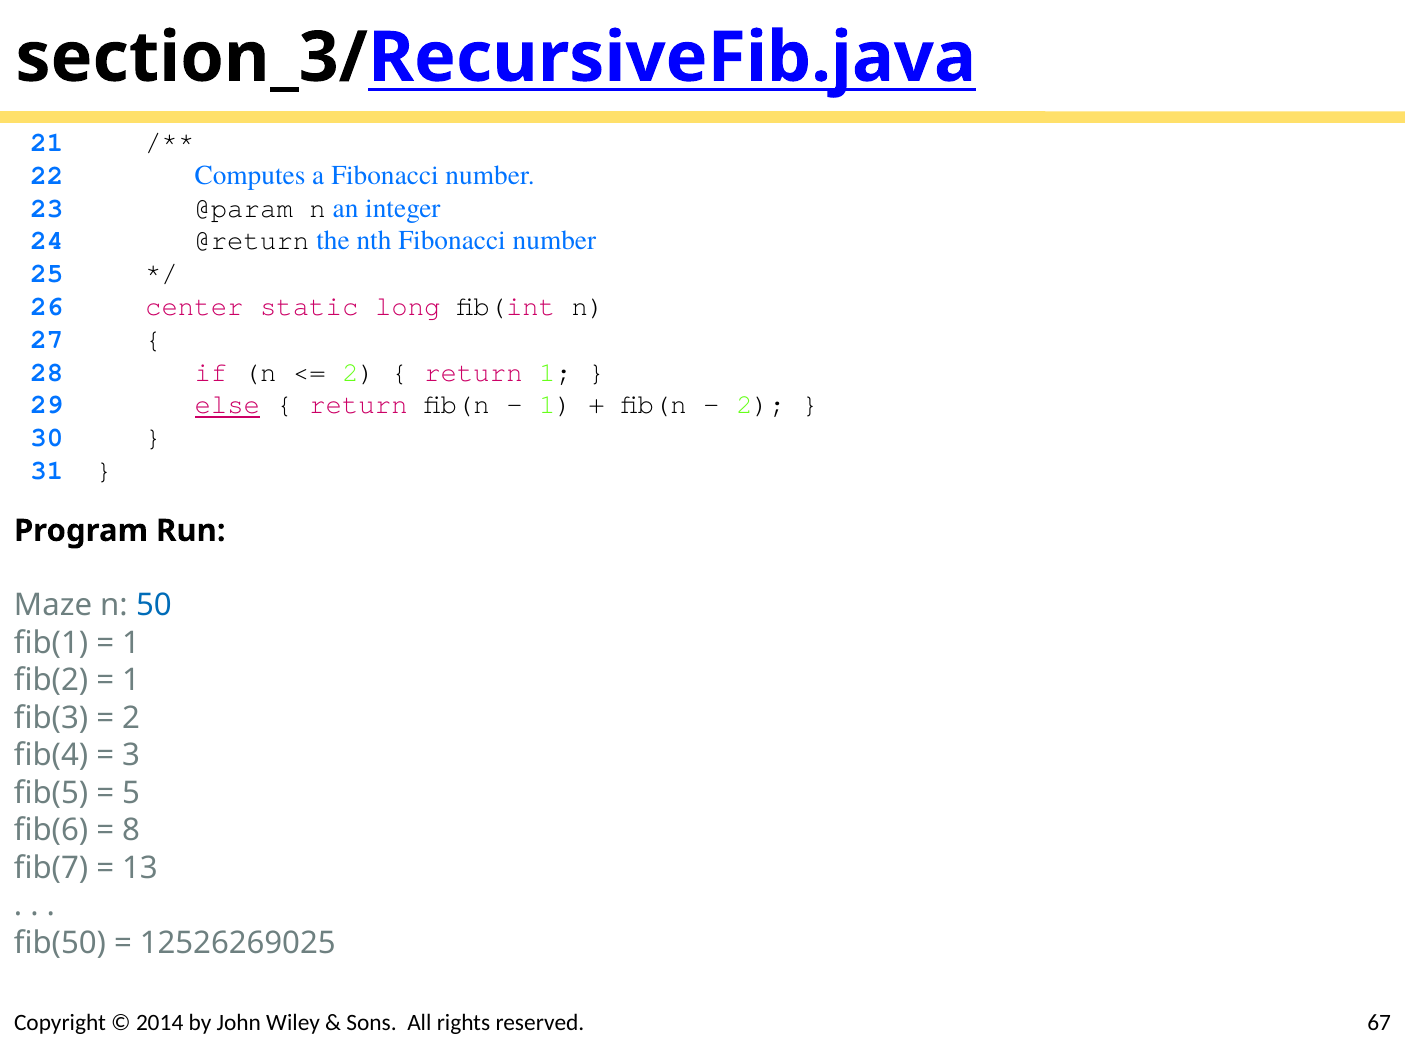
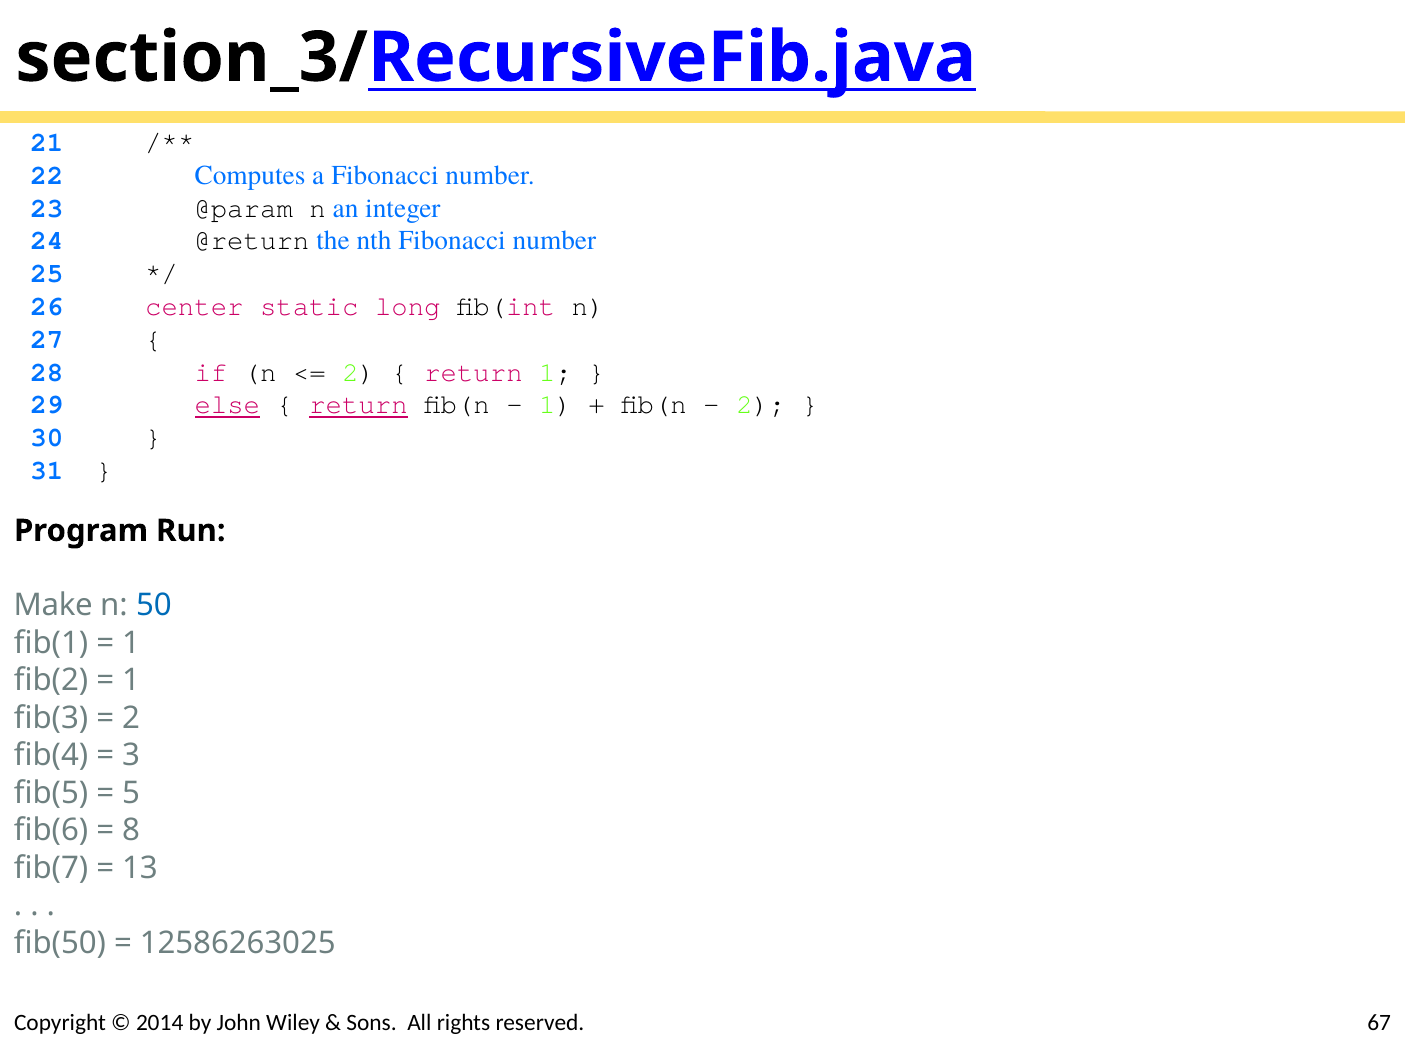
return at (359, 405) underline: none -> present
Maze: Maze -> Make
12526269025: 12526269025 -> 12586263025
